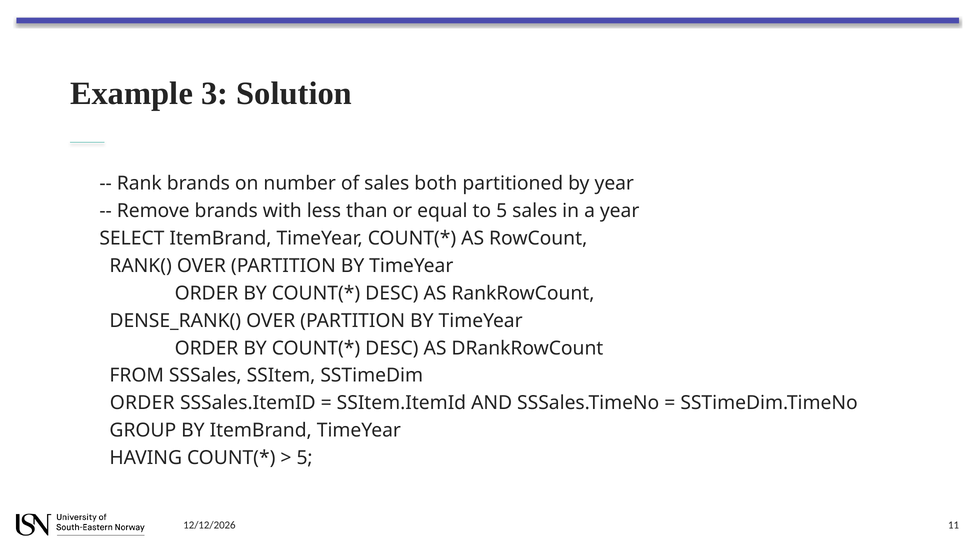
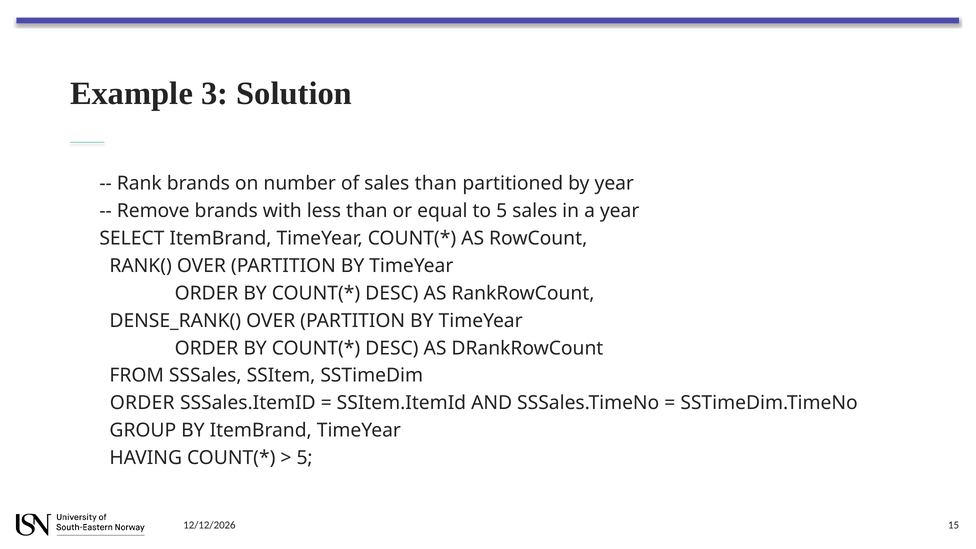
sales both: both -> than
11: 11 -> 15
